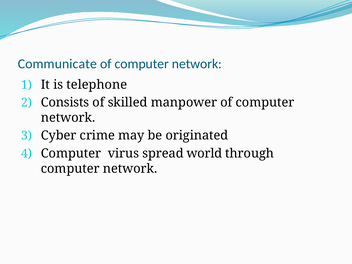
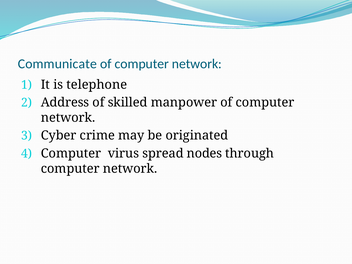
Consists: Consists -> Address
world: world -> nodes
